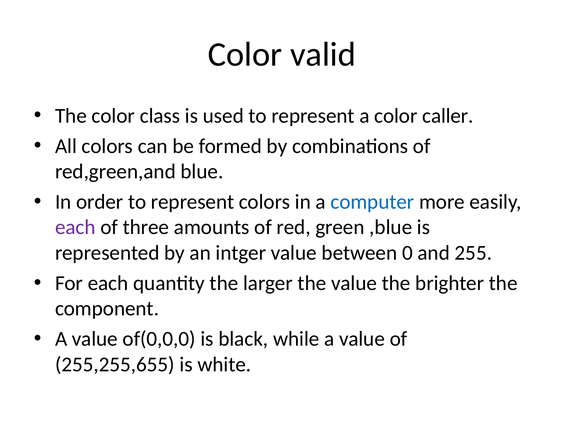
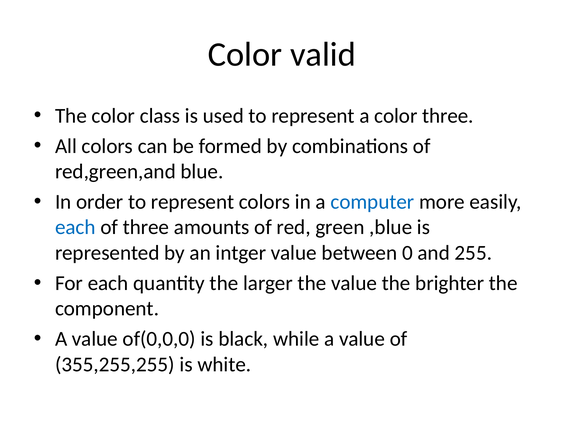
color caller: caller -> three
each at (75, 227) colour: purple -> blue
255,255,655: 255,255,655 -> 355,255,255
